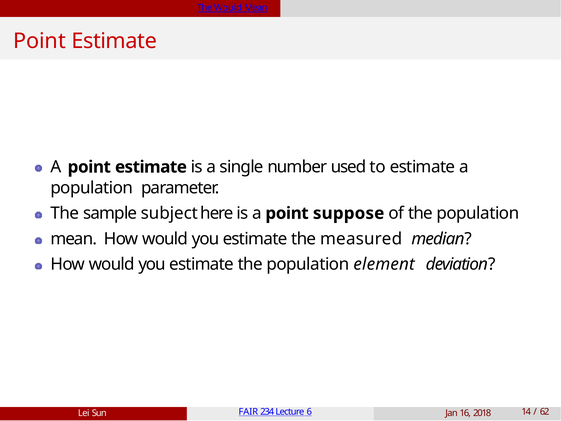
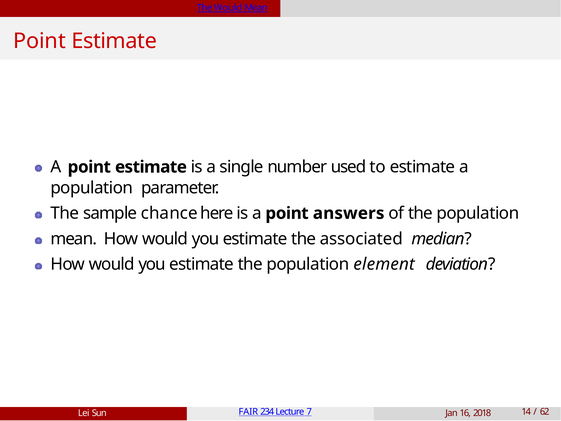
subject: subject -> chance
suppose: suppose -> answers
measured: measured -> associated
6: 6 -> 7
